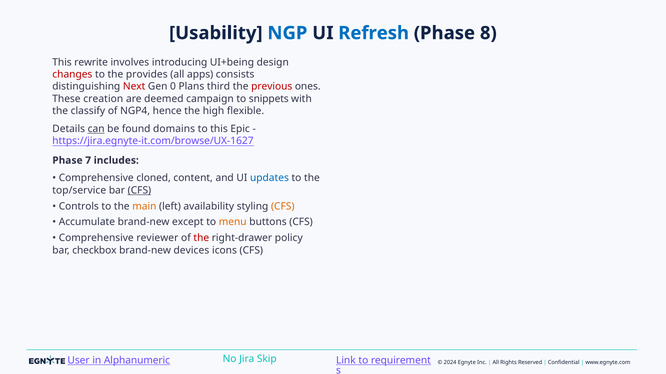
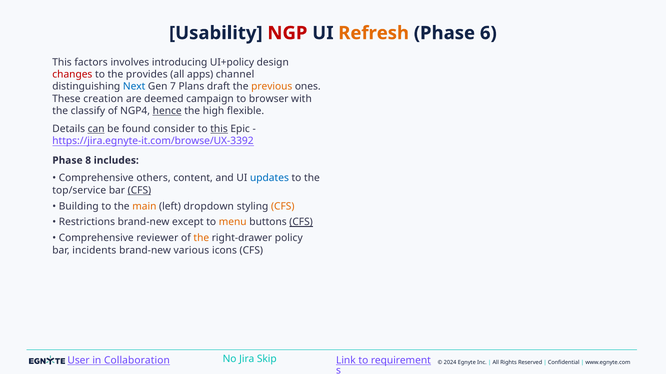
NGP colour: blue -> red
Refresh colour: blue -> orange
8: 8 -> 6
rewrite: rewrite -> factors
UI+being: UI+being -> UI+policy
consists: consists -> channel
Next colour: red -> blue
0: 0 -> 7
third: third -> draft
previous colour: red -> orange
snippets: snippets -> browser
hence underline: none -> present
domains: domains -> consider
this at (219, 129) underline: none -> present
https://jira.egnyte-it.com/browse/UX-1627: https://jira.egnyte-it.com/browse/UX-1627 -> https://jira.egnyte-it.com/browse/UX-3392
7: 7 -> 8
cloned: cloned -> others
Controls: Controls -> Building
availability: availability -> dropdown
Accumulate: Accumulate -> Restrictions
CFS at (301, 222) underline: none -> present
the at (201, 238) colour: red -> orange
checkbox: checkbox -> incidents
devices: devices -> various
Alphanumeric: Alphanumeric -> Collaboration
